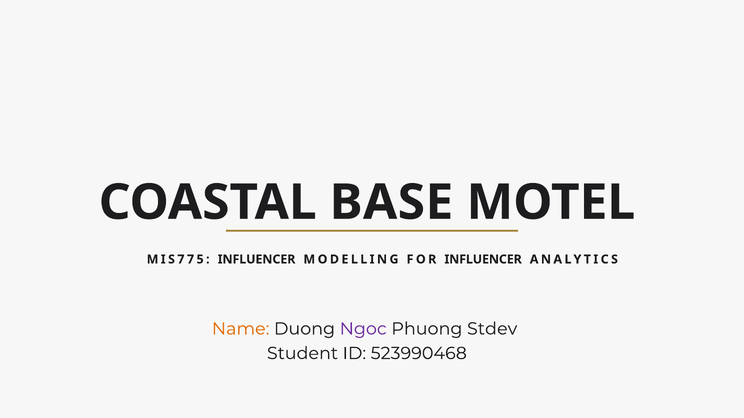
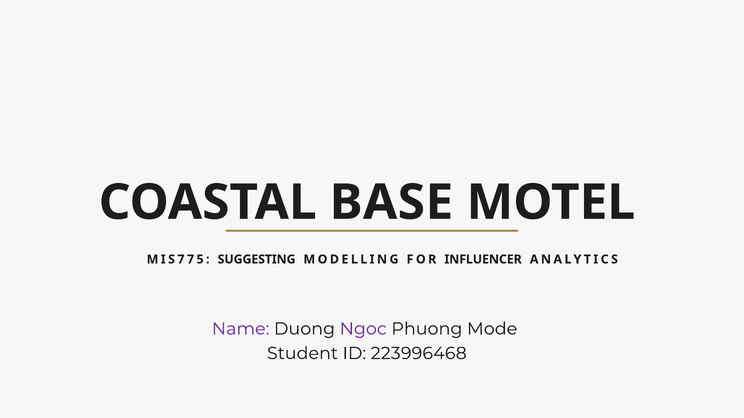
MIS775 INFLUENCER: INFLUENCER -> SUGGESTING
Name colour: orange -> purple
Stdev: Stdev -> Mode
523990468: 523990468 -> 223996468
